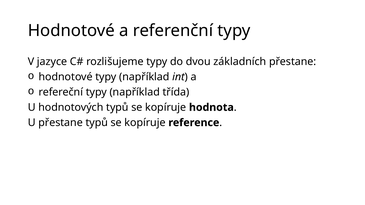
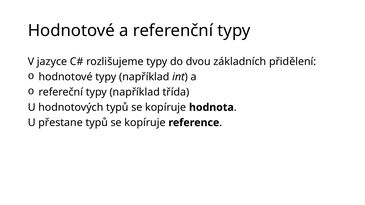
základních přestane: přestane -> přidělení
